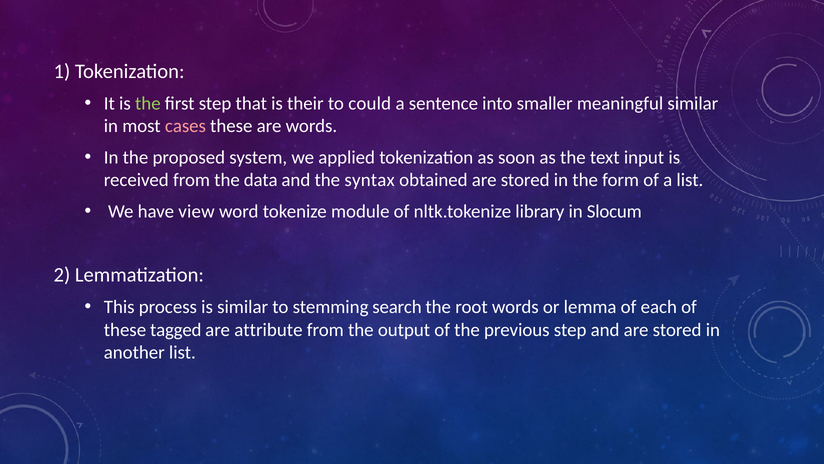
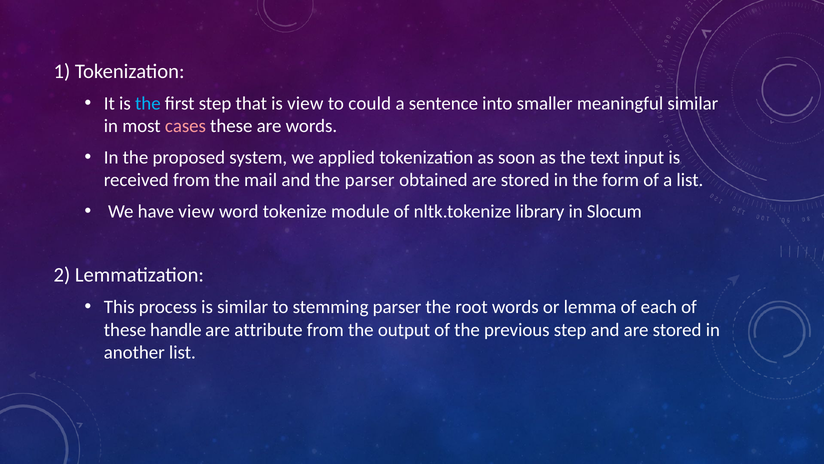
the at (148, 103) colour: light green -> light blue
is their: their -> view
data: data -> mail
the syntax: syntax -> parser
stemming search: search -> parser
tagged: tagged -> handle
